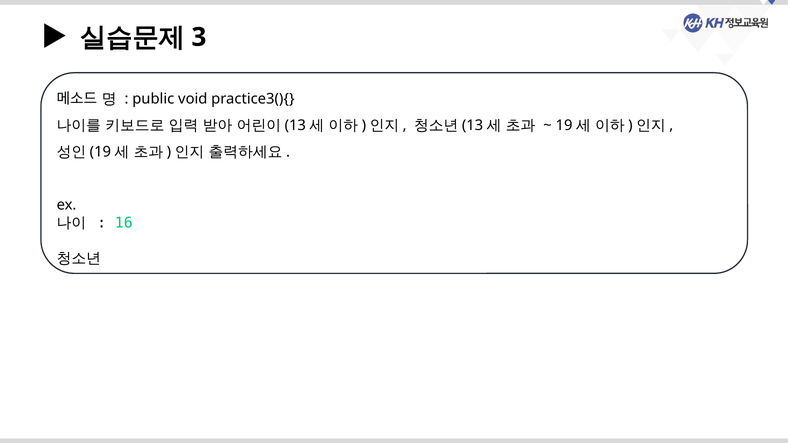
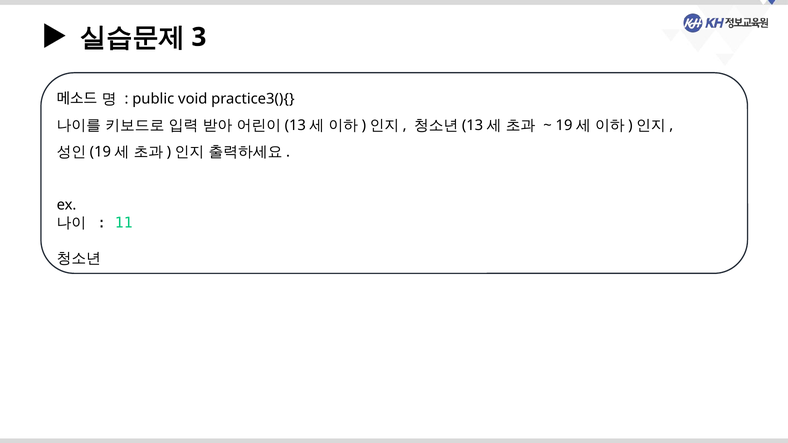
16: 16 -> 11
